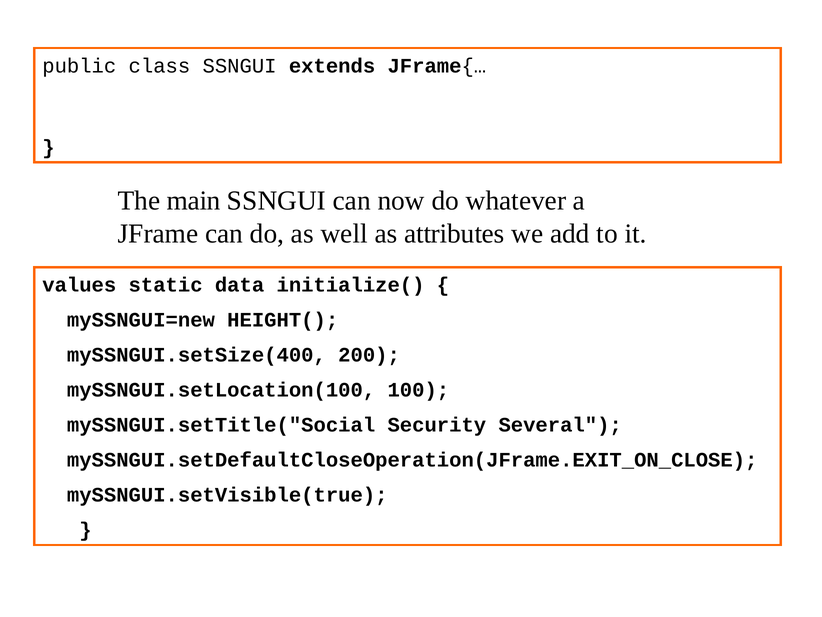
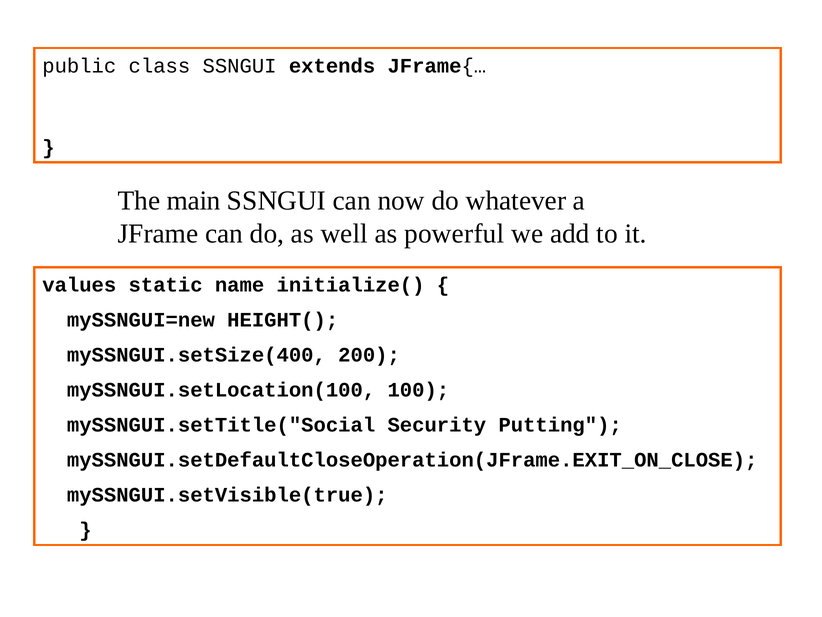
attributes: attributes -> powerful
data: data -> name
Several: Several -> Putting
